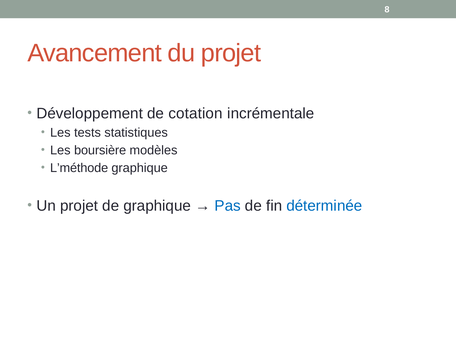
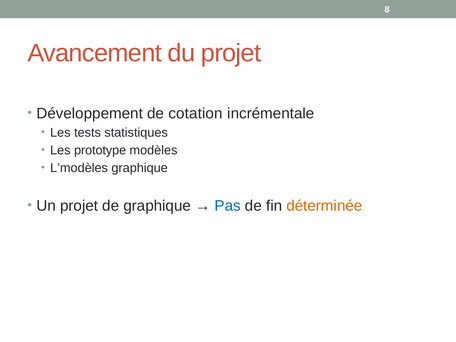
boursière: boursière -> prototype
L’méthode: L’méthode -> L’modèles
déterminée colour: blue -> orange
